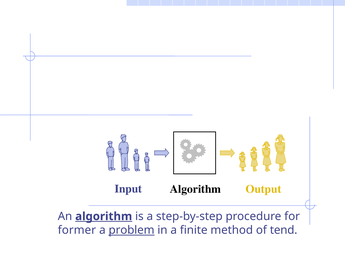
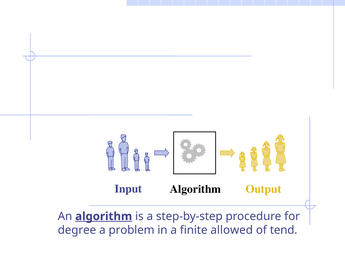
former: former -> degree
problem underline: present -> none
method: method -> allowed
